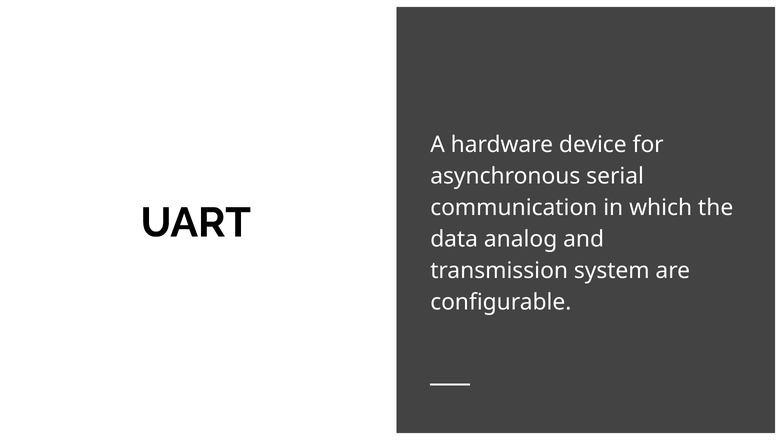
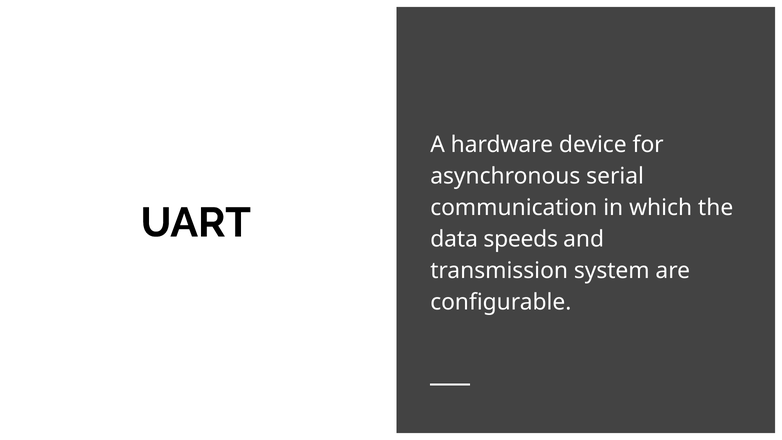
analog: analog -> speeds
